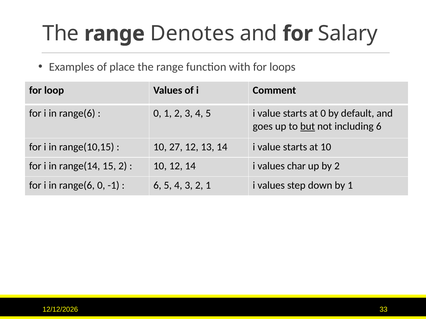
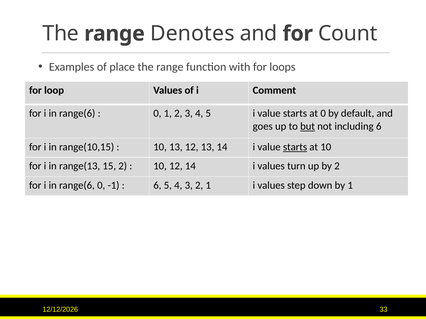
Salary: Salary -> Count
10 27: 27 -> 13
starts at (295, 147) underline: none -> present
range(14: range(14 -> range(13
char: char -> turn
